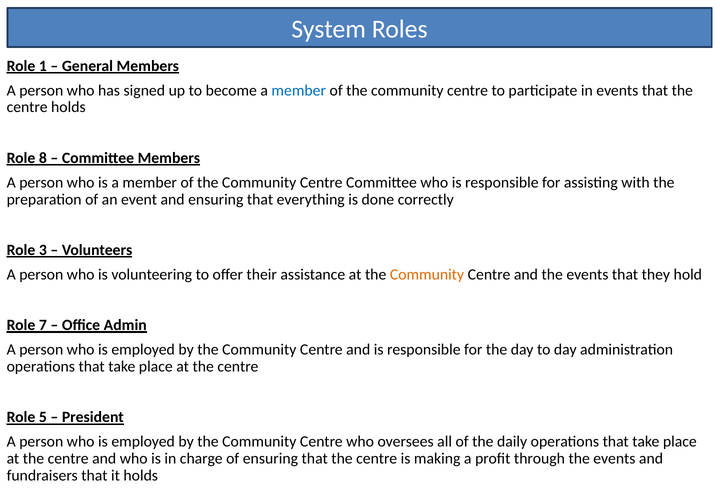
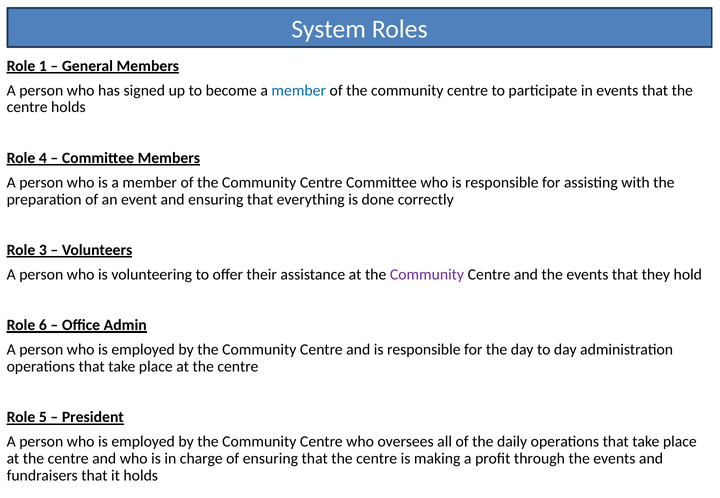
8: 8 -> 4
Community at (427, 275) colour: orange -> purple
7: 7 -> 6
